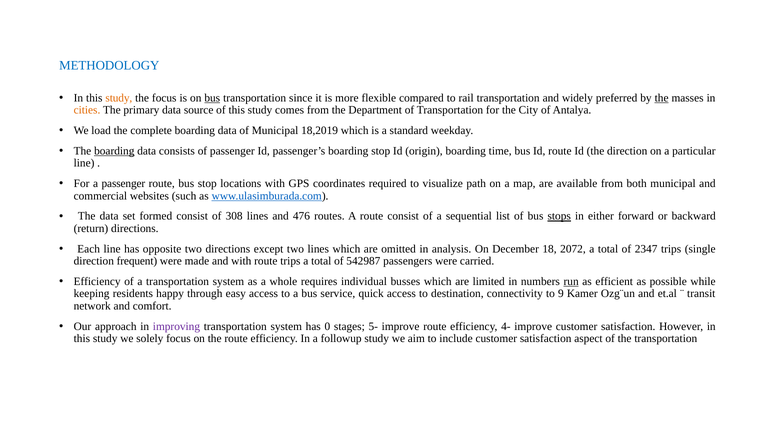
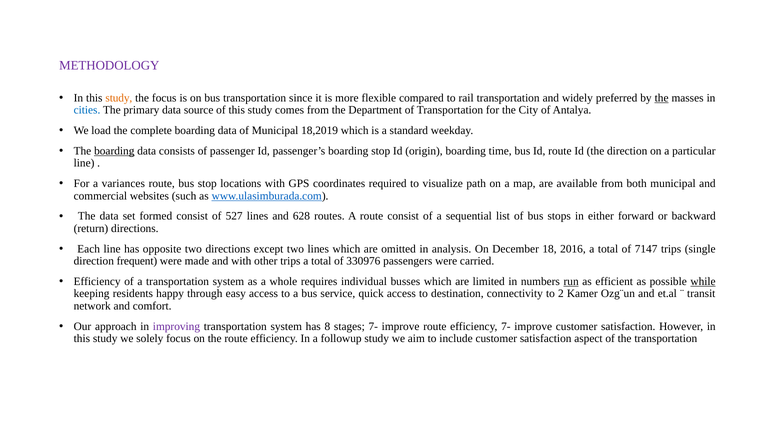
METHODOLOGY colour: blue -> purple
bus at (212, 98) underline: present -> none
cities colour: orange -> blue
a passenger: passenger -> variances
308: 308 -> 527
476: 476 -> 628
stops underline: present -> none
2072: 2072 -> 2016
2347: 2347 -> 7147
with route: route -> other
542987: 542987 -> 330976
while underline: none -> present
9: 9 -> 2
0: 0 -> 8
stages 5-: 5- -> 7-
efficiency 4-: 4- -> 7-
